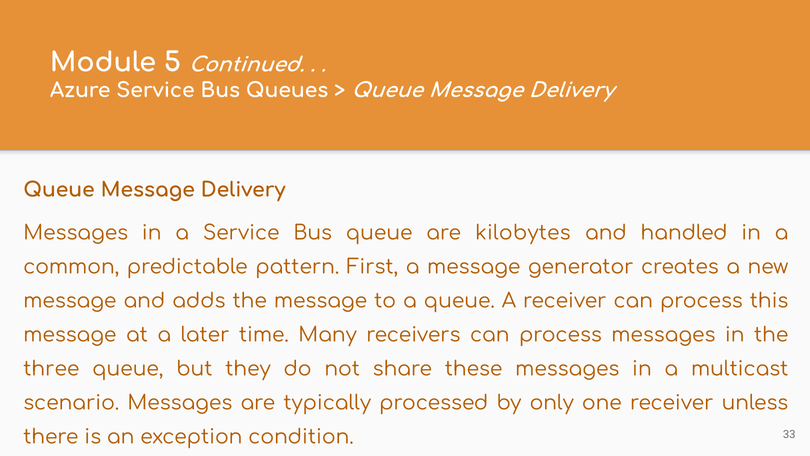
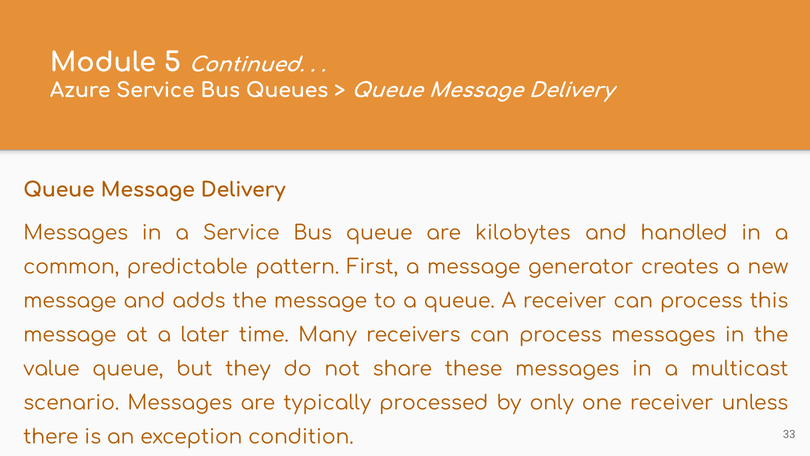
three: three -> value
